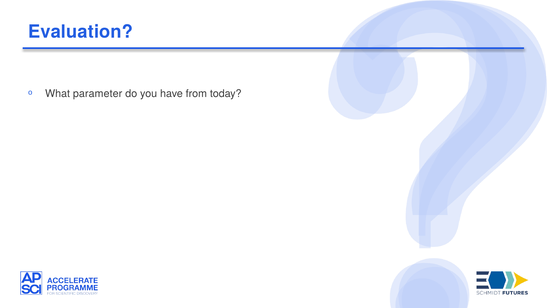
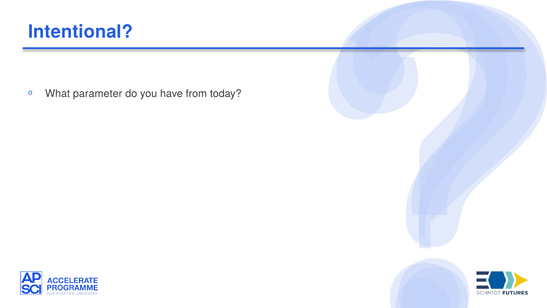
Evaluation: Evaluation -> Intentional
